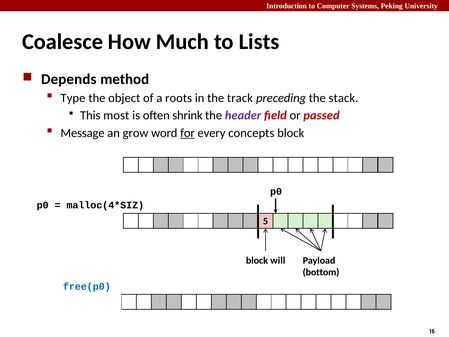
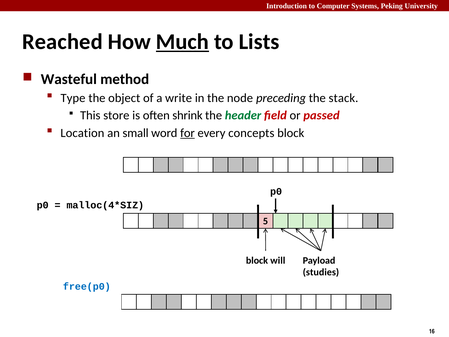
Coalesce: Coalesce -> Reached
Much underline: none -> present
Depends: Depends -> Wasteful
roots: roots -> write
track: track -> node
most: most -> store
header colour: purple -> green
Message: Message -> Location
grow: grow -> small
bottom: bottom -> studies
